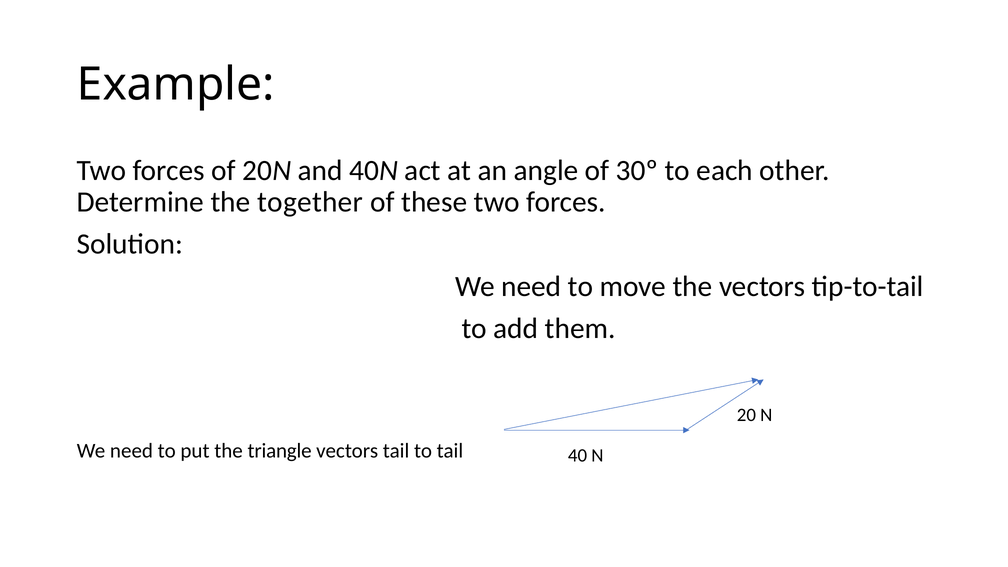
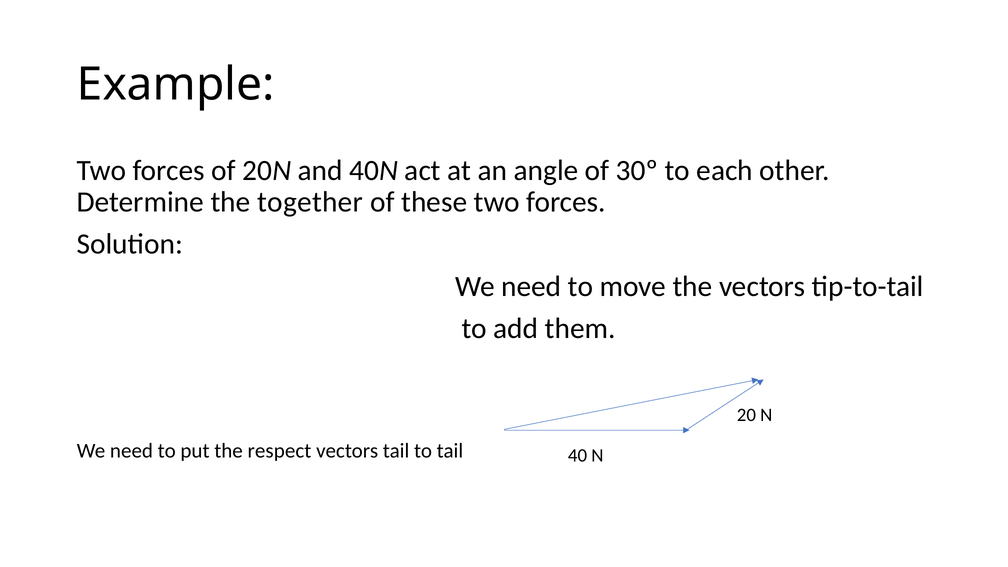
triangle: triangle -> respect
